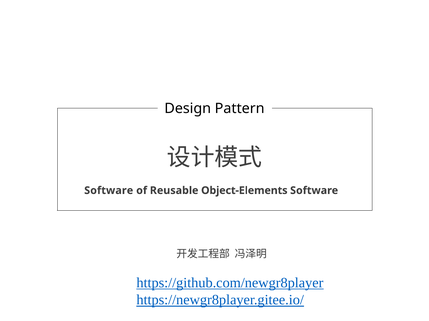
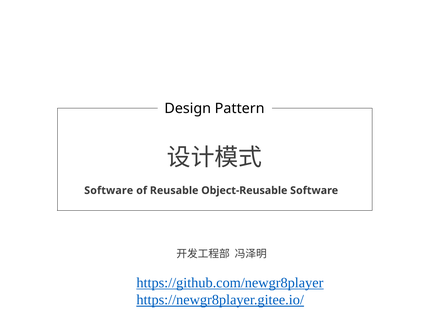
Object-Elements: Object-Elements -> Object-Reusable
